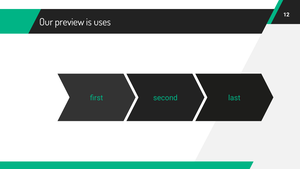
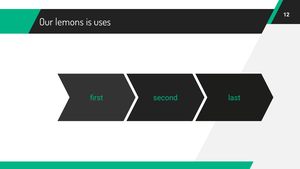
preview: preview -> lemons
